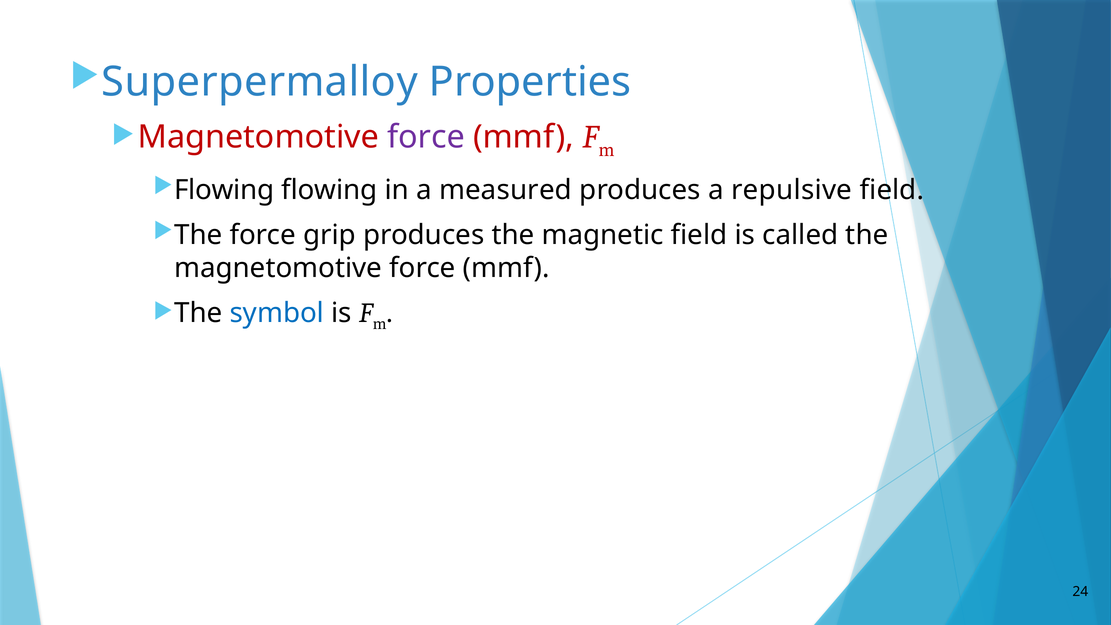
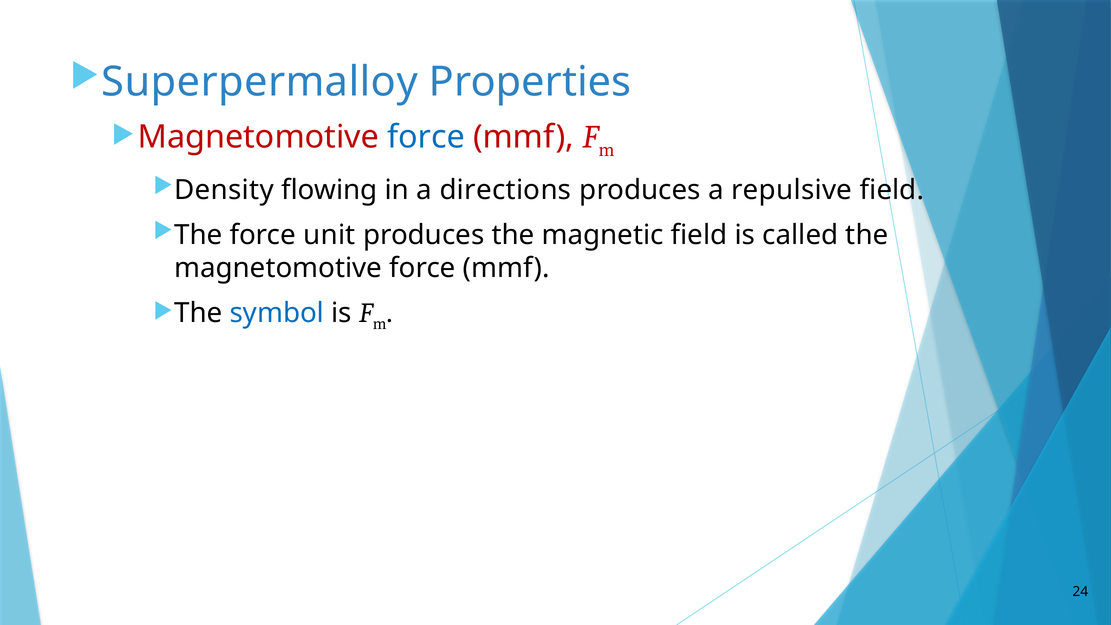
force at (426, 137) colour: purple -> blue
Flowing at (224, 190): Flowing -> Density
measured: measured -> directions
grip: grip -> unit
